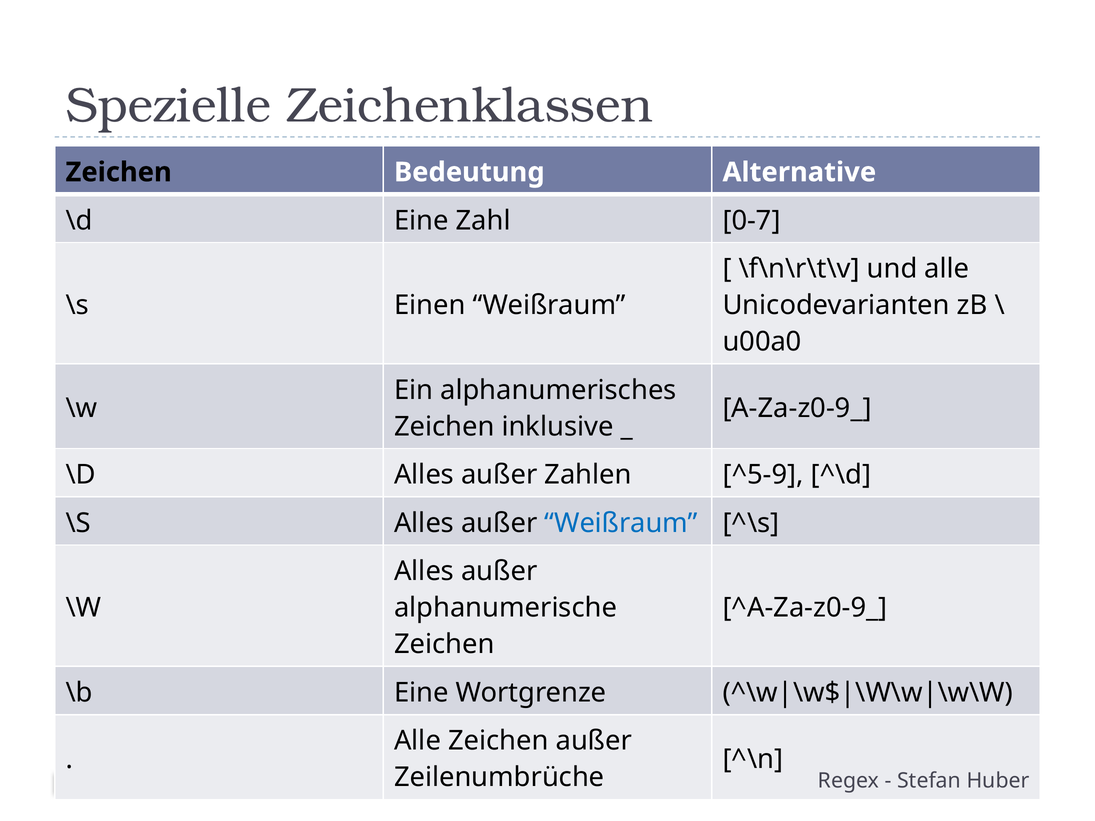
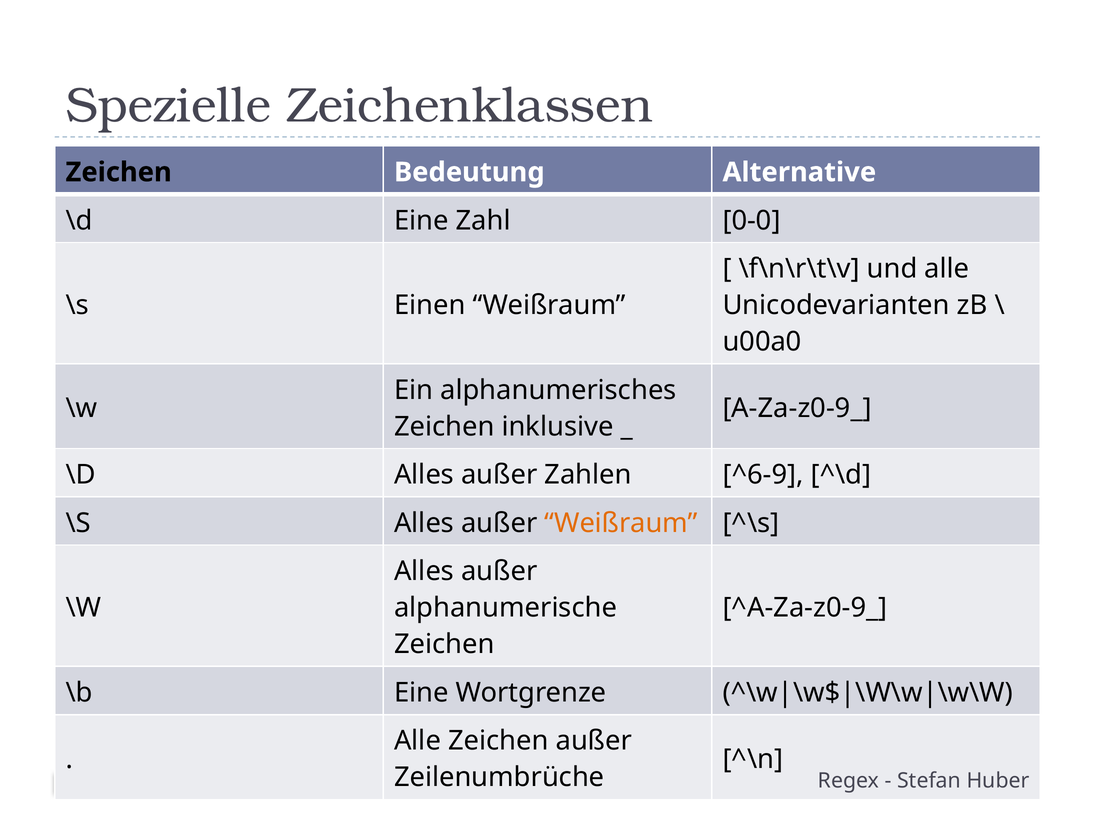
0-7: 0-7 -> 0-0
^5-9: ^5-9 -> ^6-9
Weißraum at (621, 523) colour: blue -> orange
